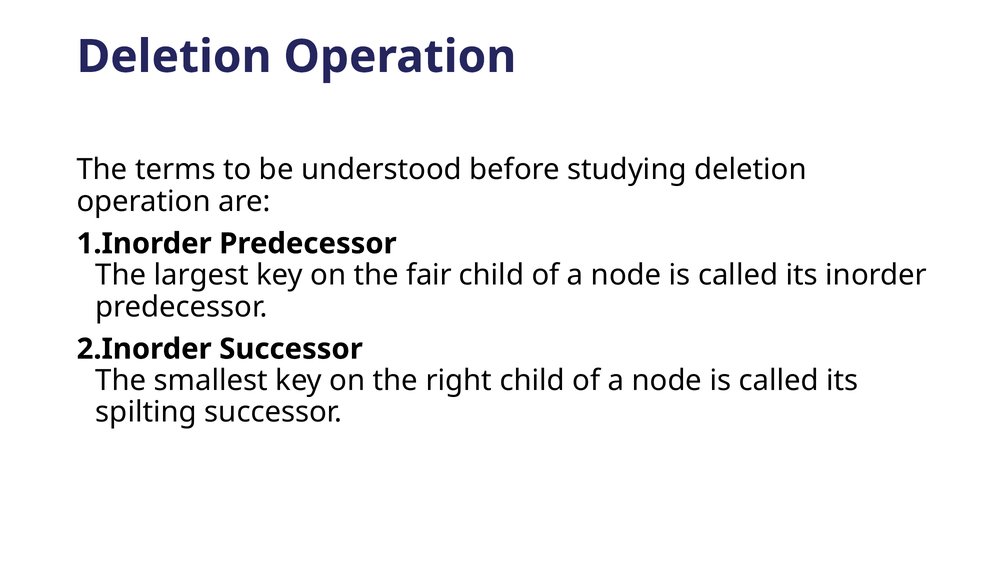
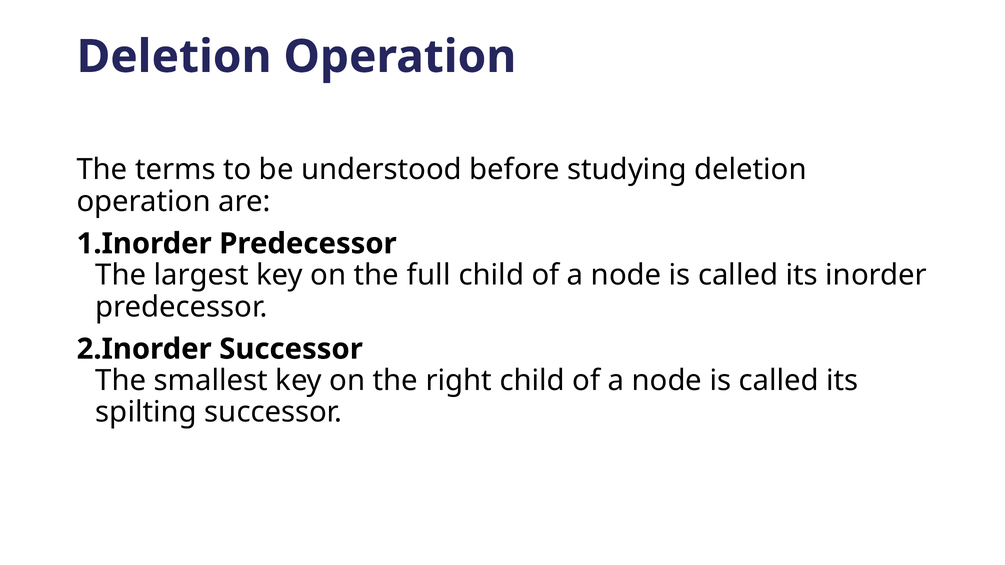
fair: fair -> full
